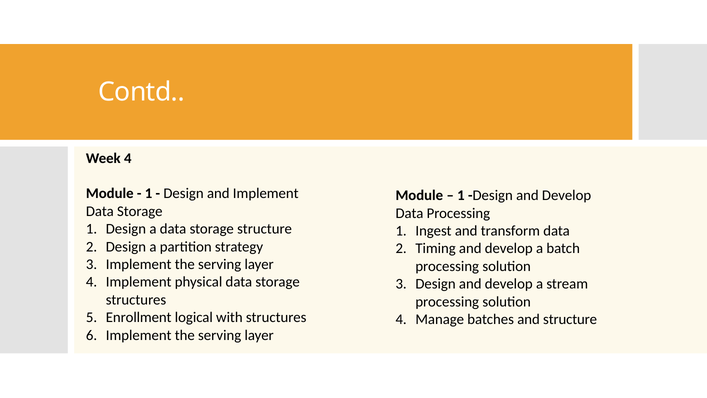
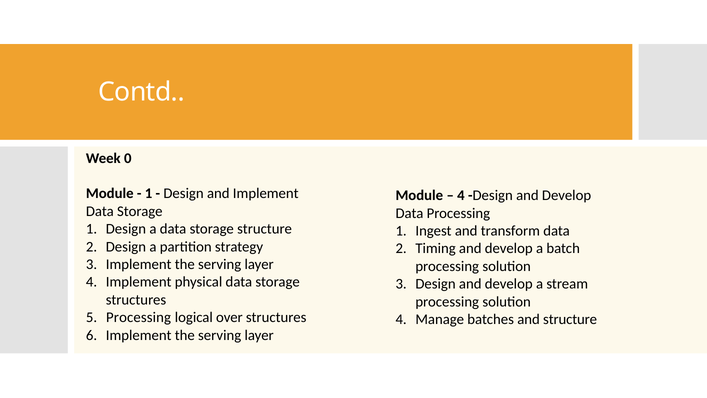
Week 4: 4 -> 0
1 at (461, 195): 1 -> 4
Enrollment at (139, 317): Enrollment -> Processing
with: with -> over
